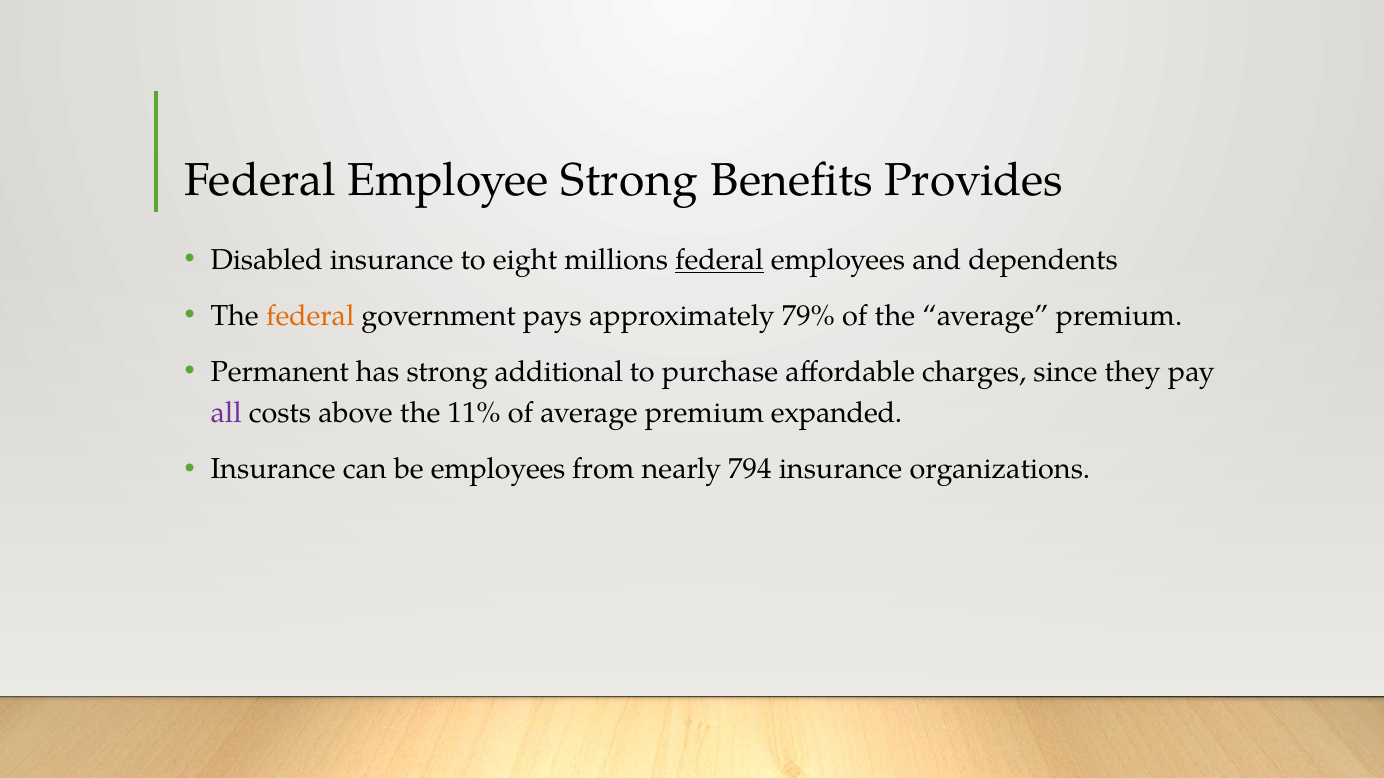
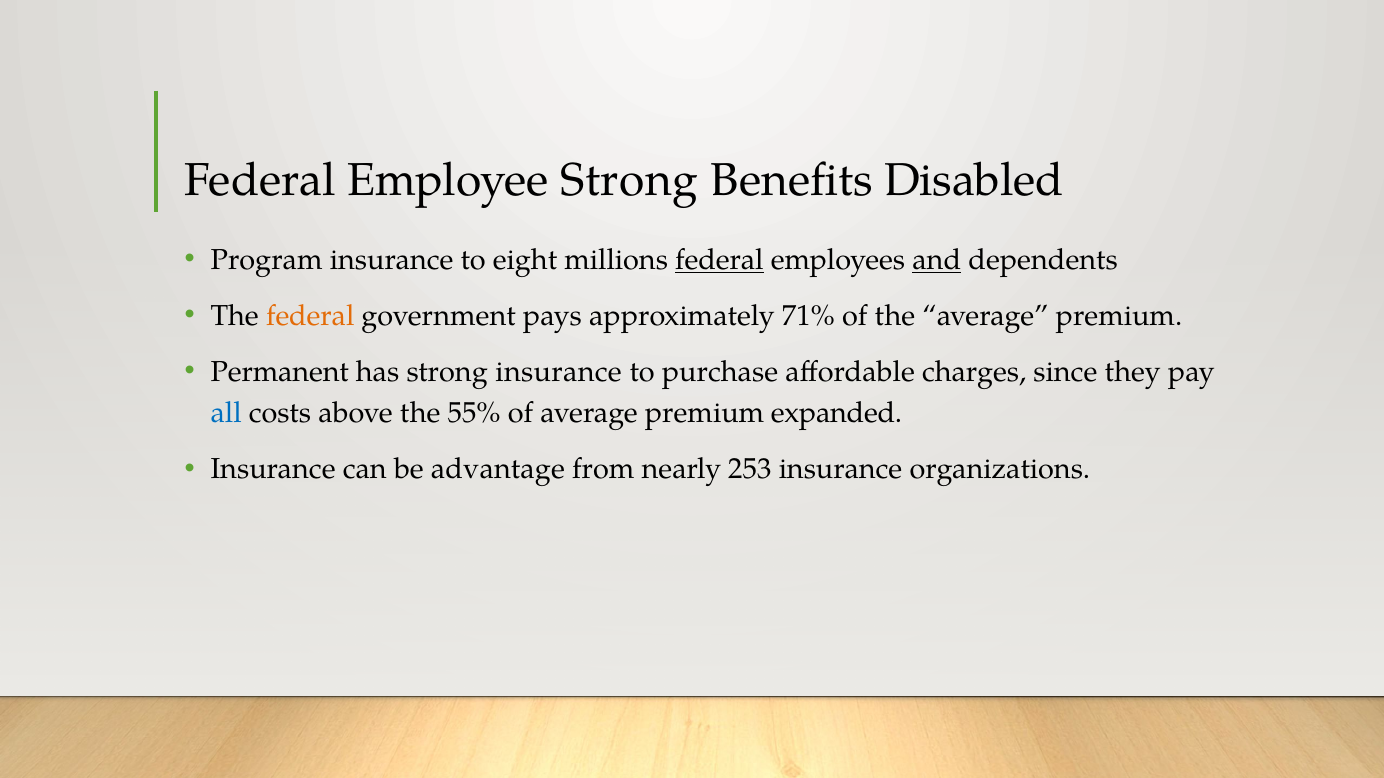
Provides: Provides -> Disabled
Disabled: Disabled -> Program
and underline: none -> present
79%: 79% -> 71%
strong additional: additional -> insurance
all colour: purple -> blue
11%: 11% -> 55%
be employees: employees -> advantage
794: 794 -> 253
